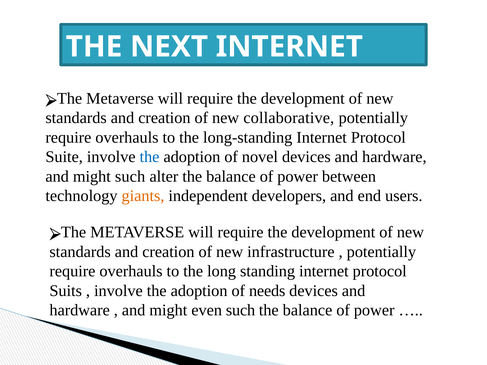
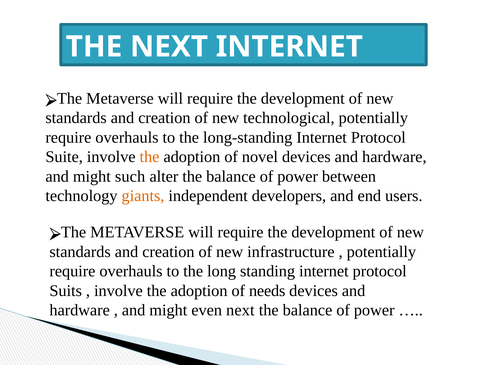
collaborative: collaborative -> technological
the at (150, 157) colour: blue -> orange
even such: such -> next
